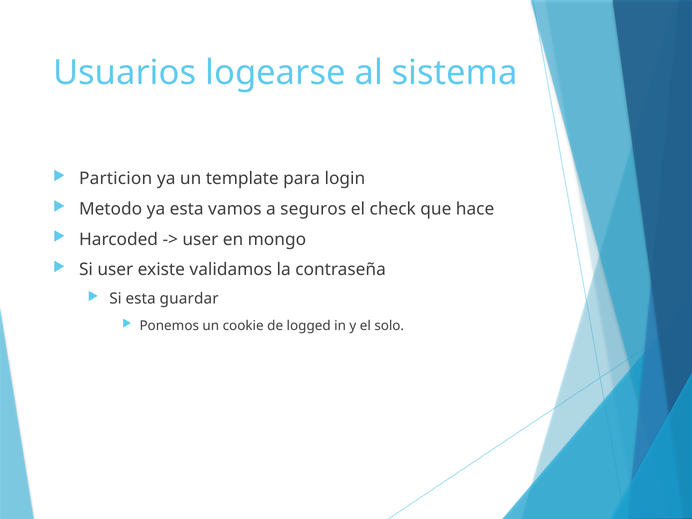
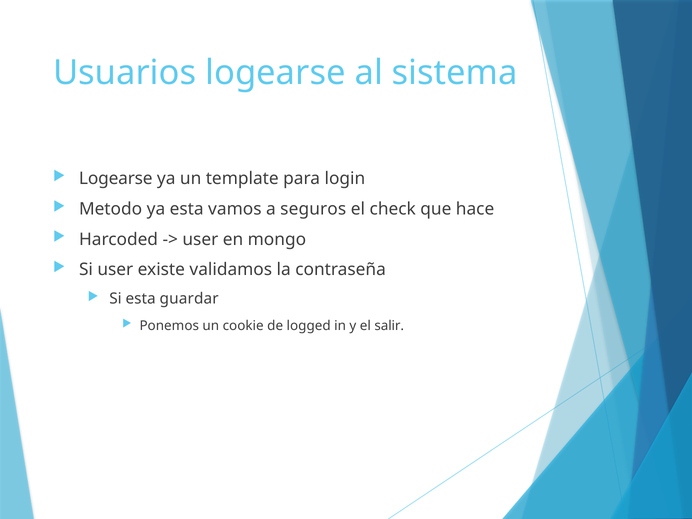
Particion at (116, 179): Particion -> Logearse
solo: solo -> salir
